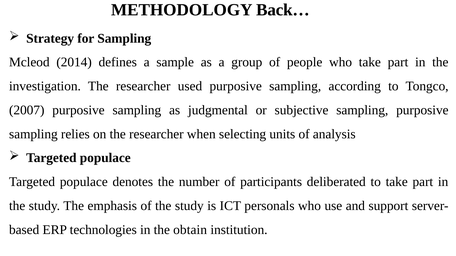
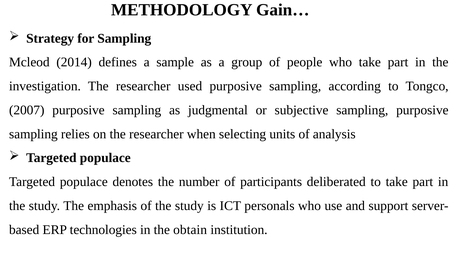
Back…: Back… -> Gain…
